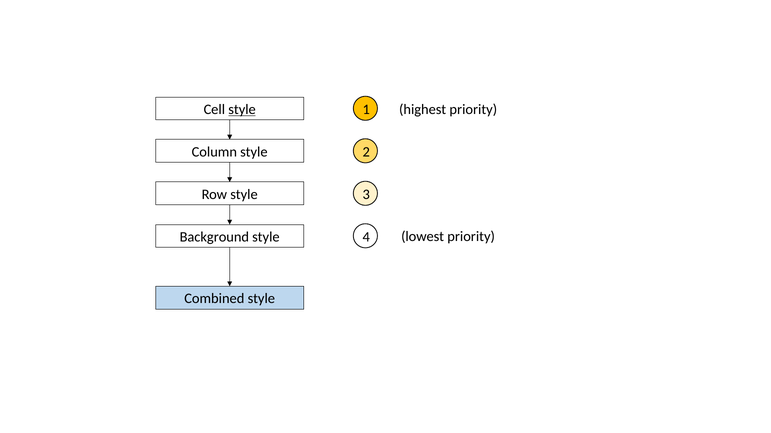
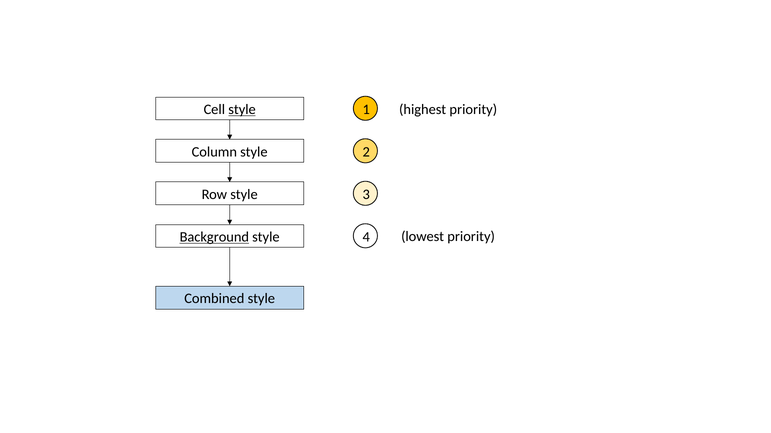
Background underline: none -> present
